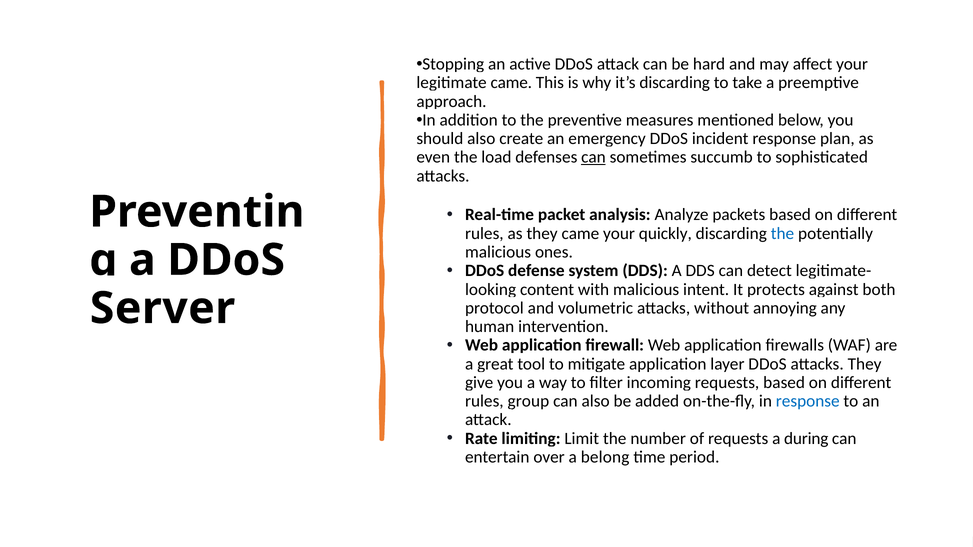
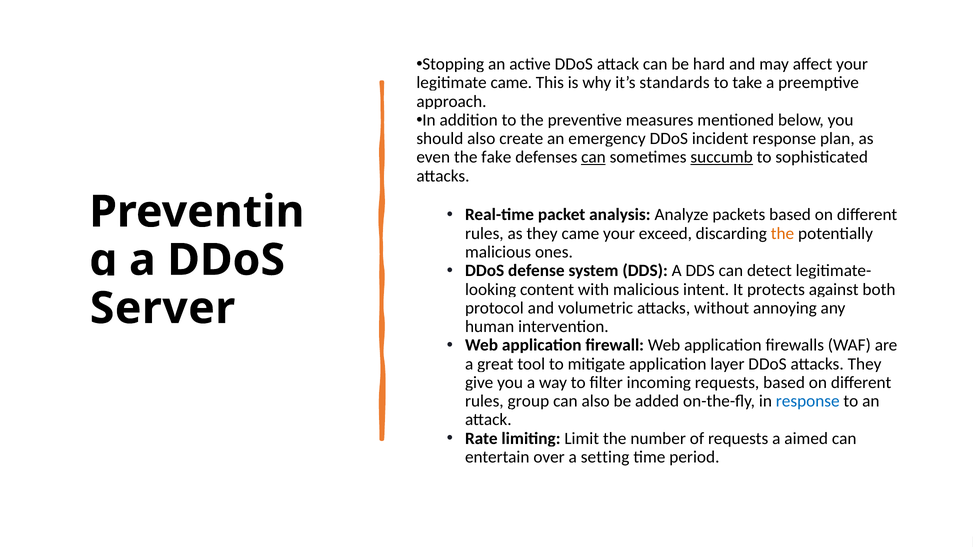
it’s discarding: discarding -> standards
load: load -> fake
succumb underline: none -> present
quickly: quickly -> exceed
the at (782, 234) colour: blue -> orange
during: during -> aimed
belong: belong -> setting
